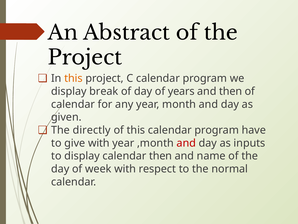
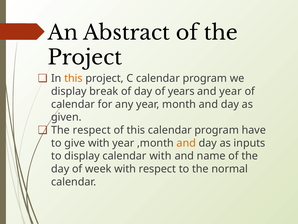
and then: then -> year
The directly: directly -> respect
and at (186, 143) colour: red -> orange
calendar then: then -> with
